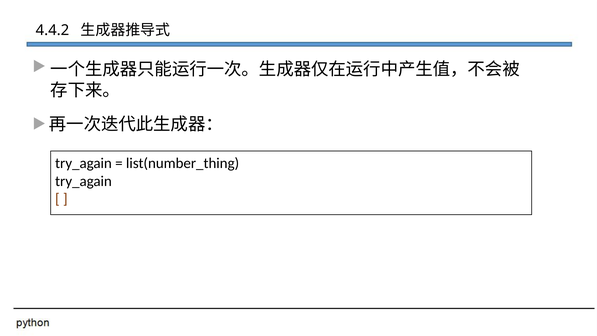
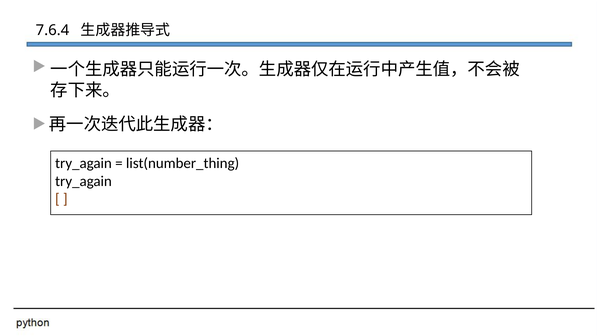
4.4.2: 4.4.2 -> 7.6.4
